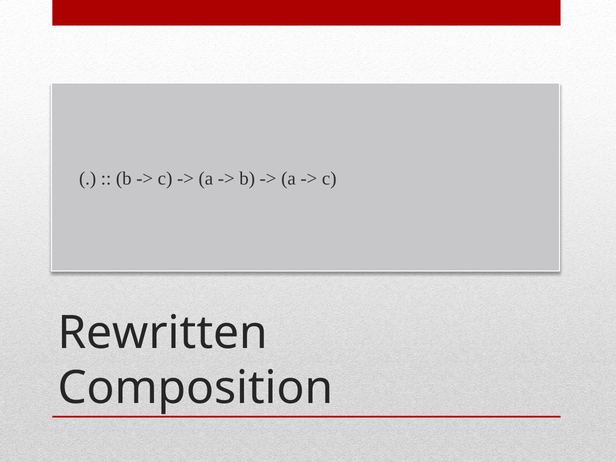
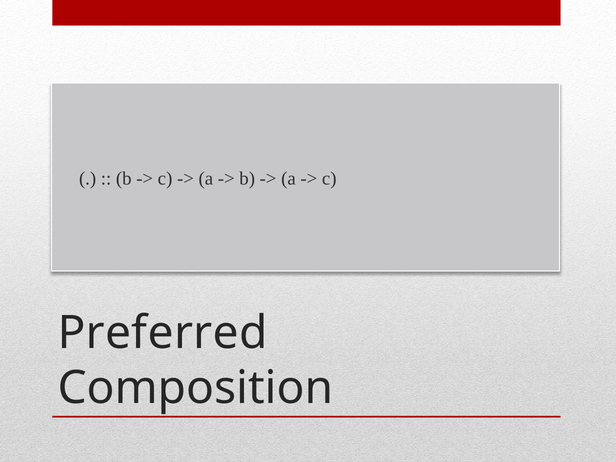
Rewritten: Rewritten -> Preferred
